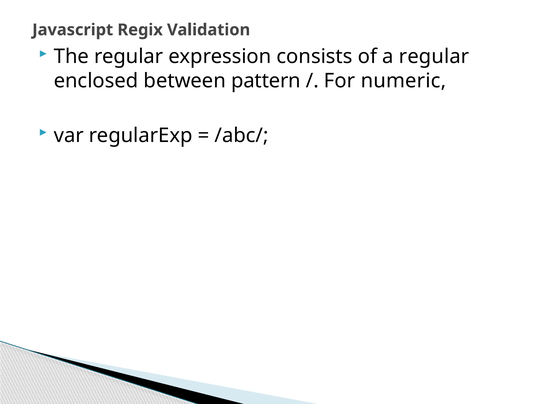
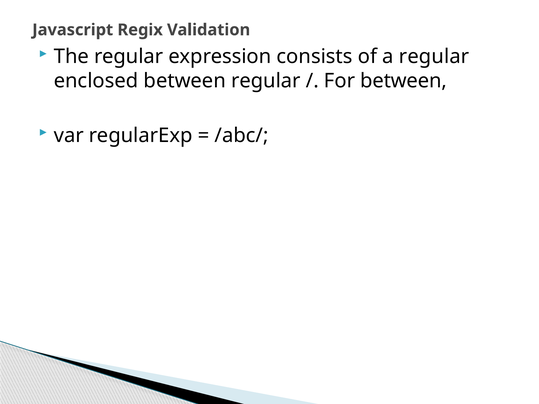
between pattern: pattern -> regular
For numeric: numeric -> between
